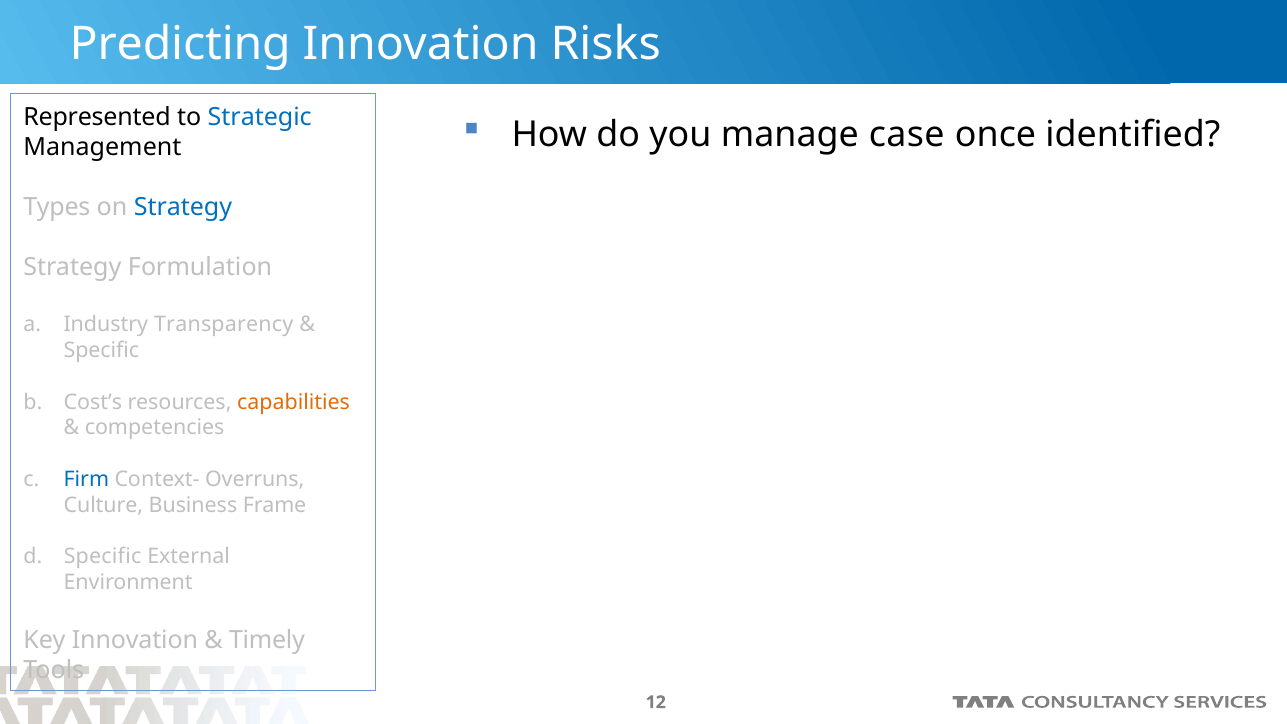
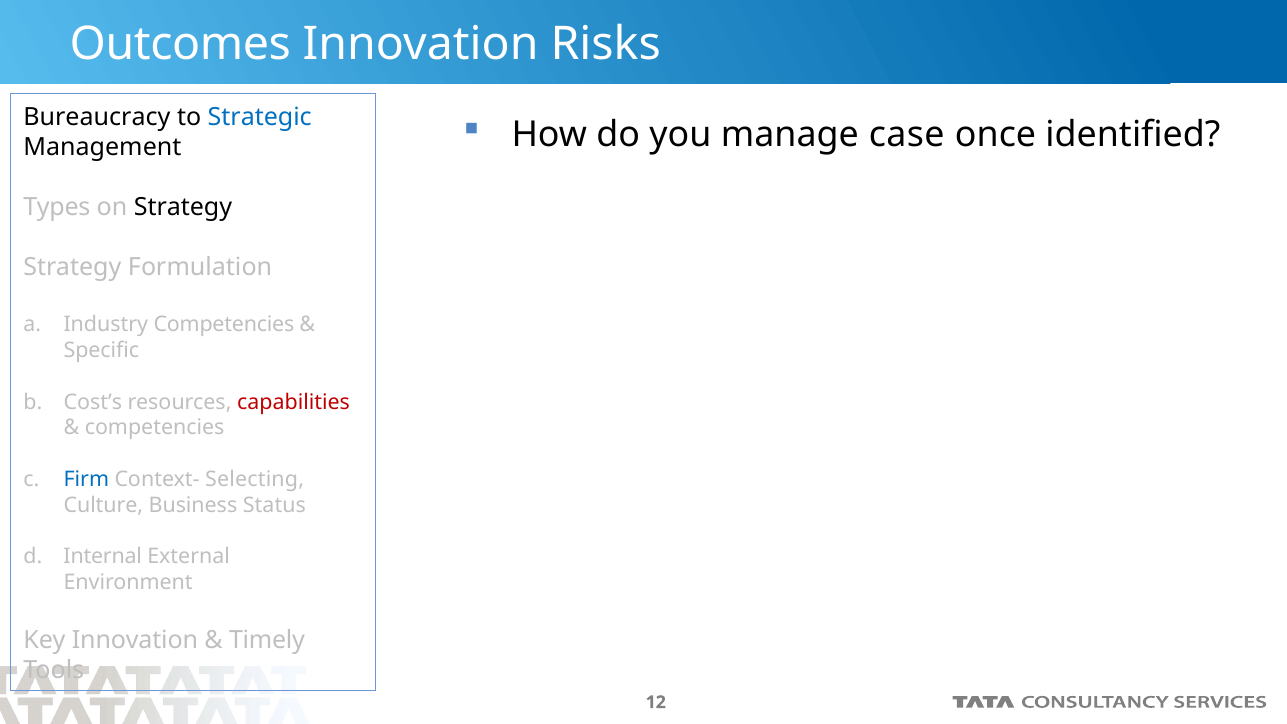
Predicting: Predicting -> Outcomes
Represented: Represented -> Bureaucracy
Strategy at (183, 207) colour: blue -> black
Industry Transparency: Transparency -> Competencies
capabilities colour: orange -> red
Overruns: Overruns -> Selecting
Frame: Frame -> Status
Specific at (103, 556): Specific -> Internal
